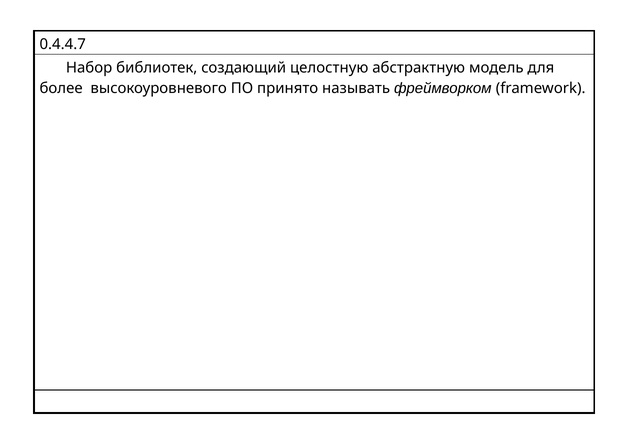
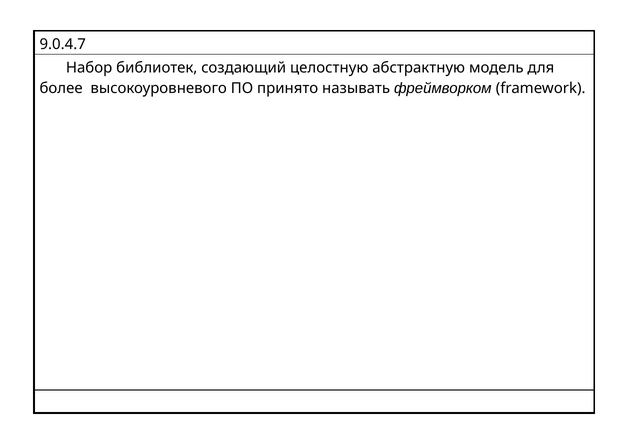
0.4.4.7: 0.4.4.7 -> 9.0.4.7
